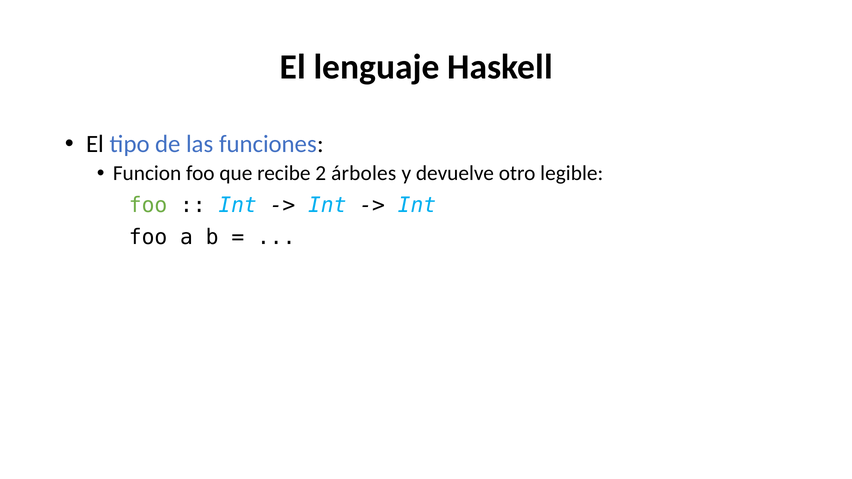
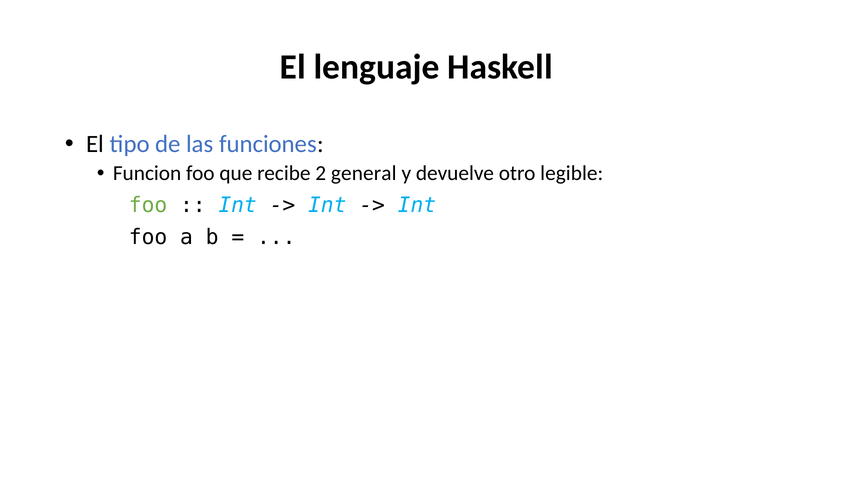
árboles: árboles -> general
